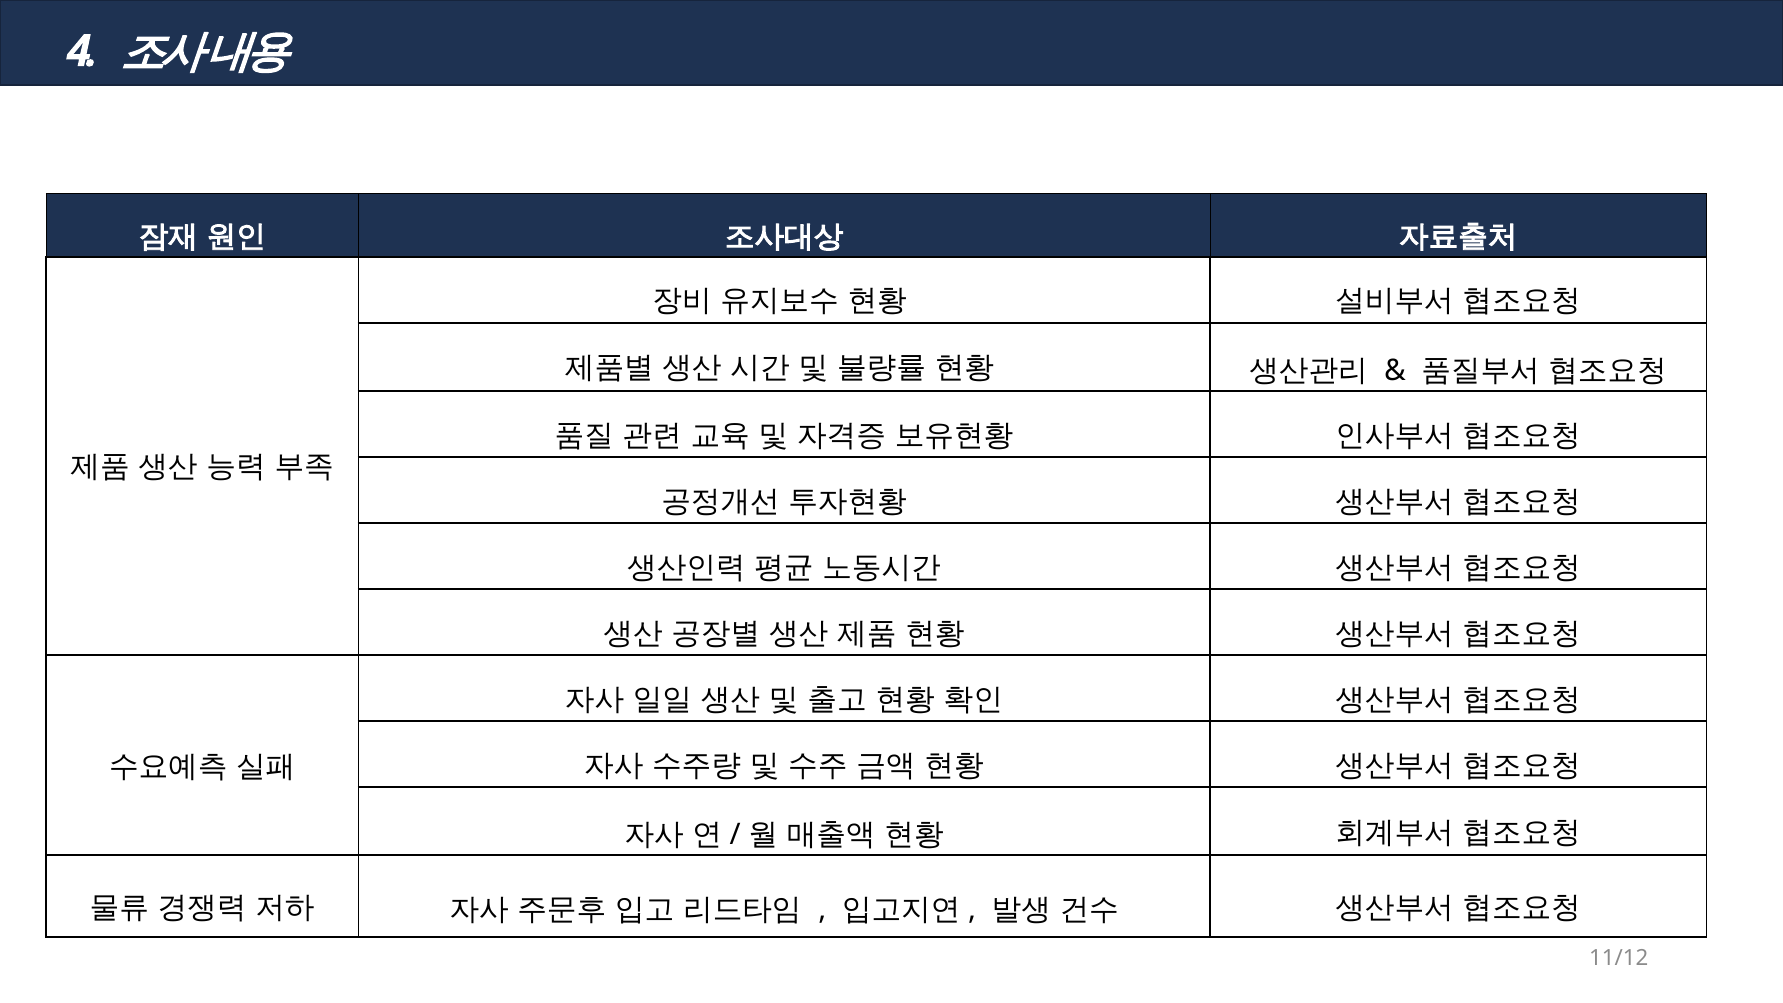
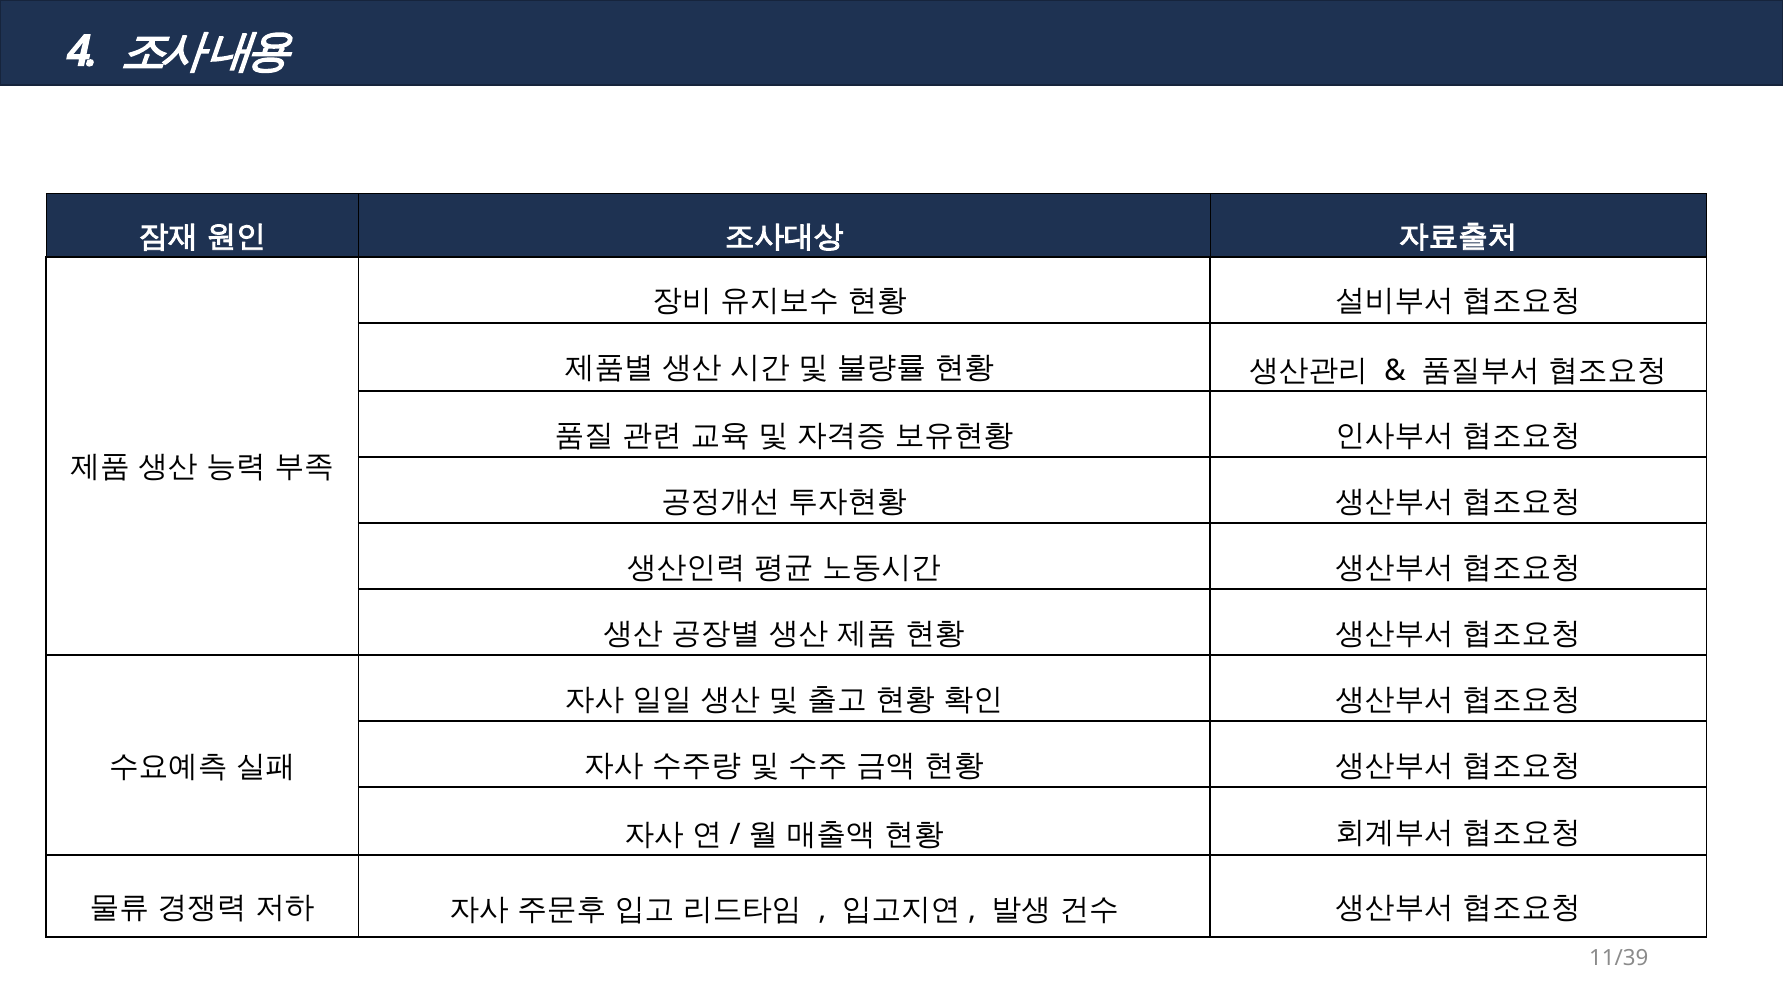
11/12: 11/12 -> 11/39
